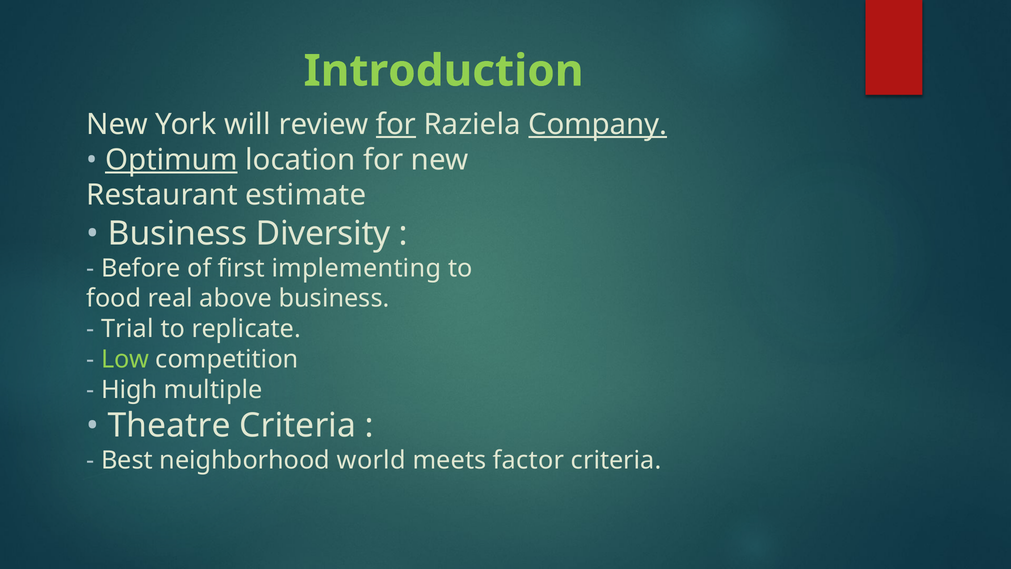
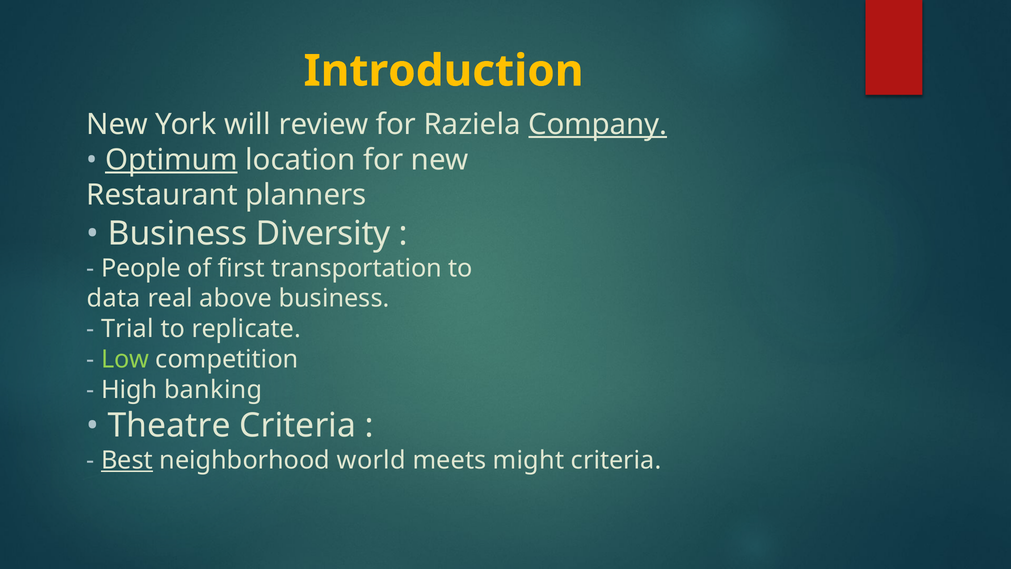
Introduction colour: light green -> yellow
for at (396, 124) underline: present -> none
estimate: estimate -> planners
Before: Before -> People
implementing: implementing -> transportation
food: food -> data
multiple: multiple -> banking
Best underline: none -> present
factor: factor -> might
